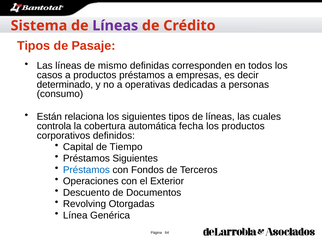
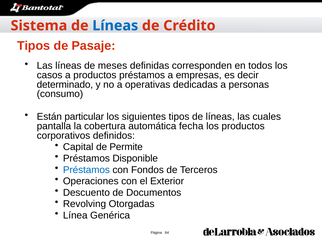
Líneas at (115, 26) colour: purple -> blue
mismo: mismo -> meses
relaciona: relaciona -> particular
controla: controla -> pantalla
Tiempo: Tiempo -> Permite
Préstamos Siguientes: Siguientes -> Disponible
